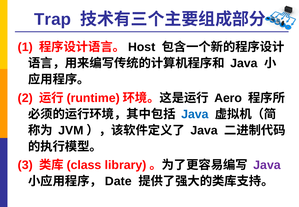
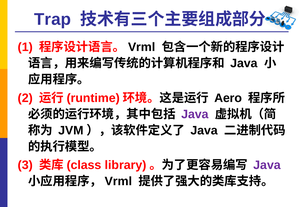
Host at (142, 47): Host -> Vrml
Java at (195, 114) colour: blue -> purple
Date at (118, 181): Date -> Vrml
